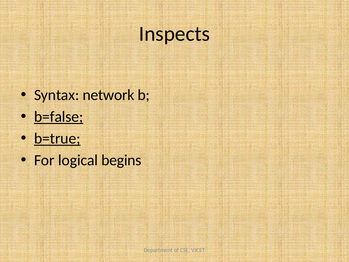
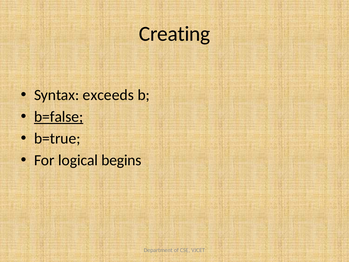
Inspects: Inspects -> Creating
network: network -> exceeds
b=true underline: present -> none
